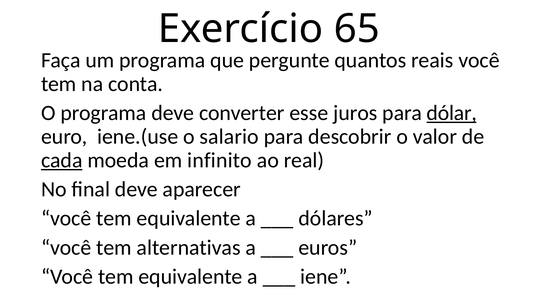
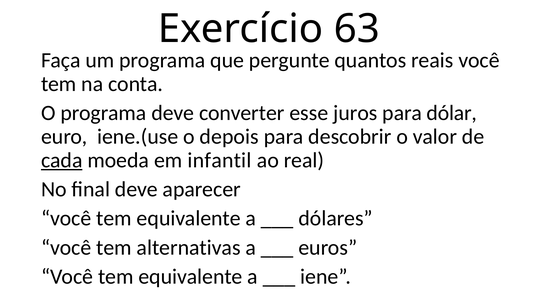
65: 65 -> 63
dólar underline: present -> none
salario: salario -> depois
infinito: infinito -> infantil
